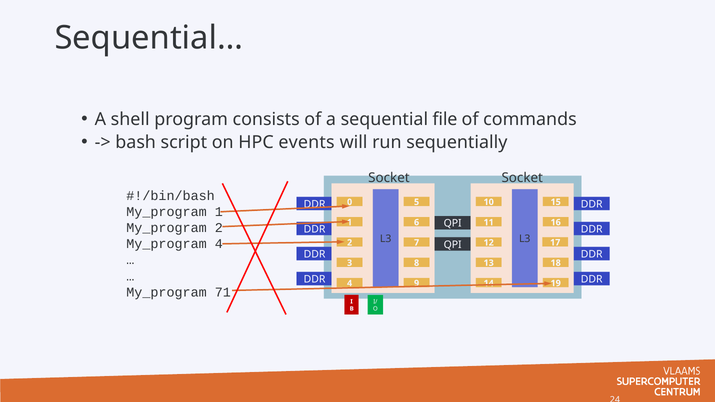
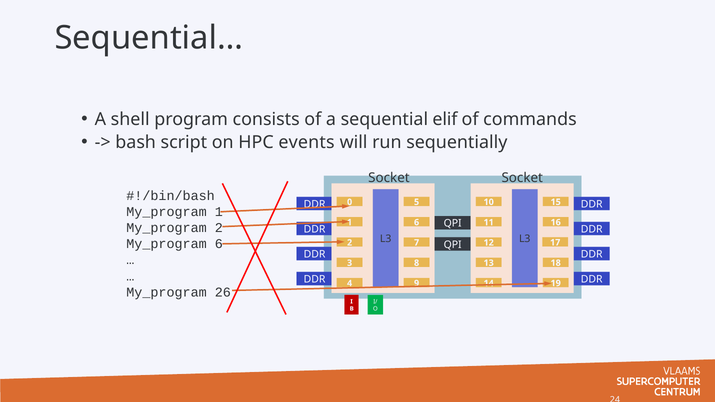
file: file -> elif
My_program 4: 4 -> 6
71: 71 -> 26
